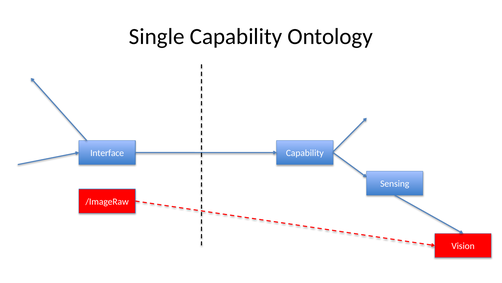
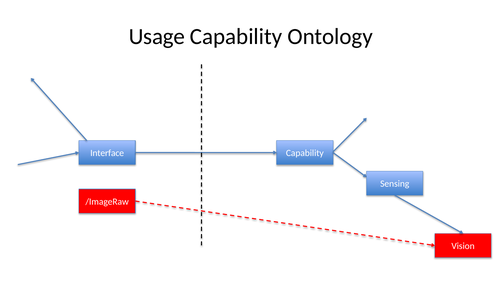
Single: Single -> Usage
